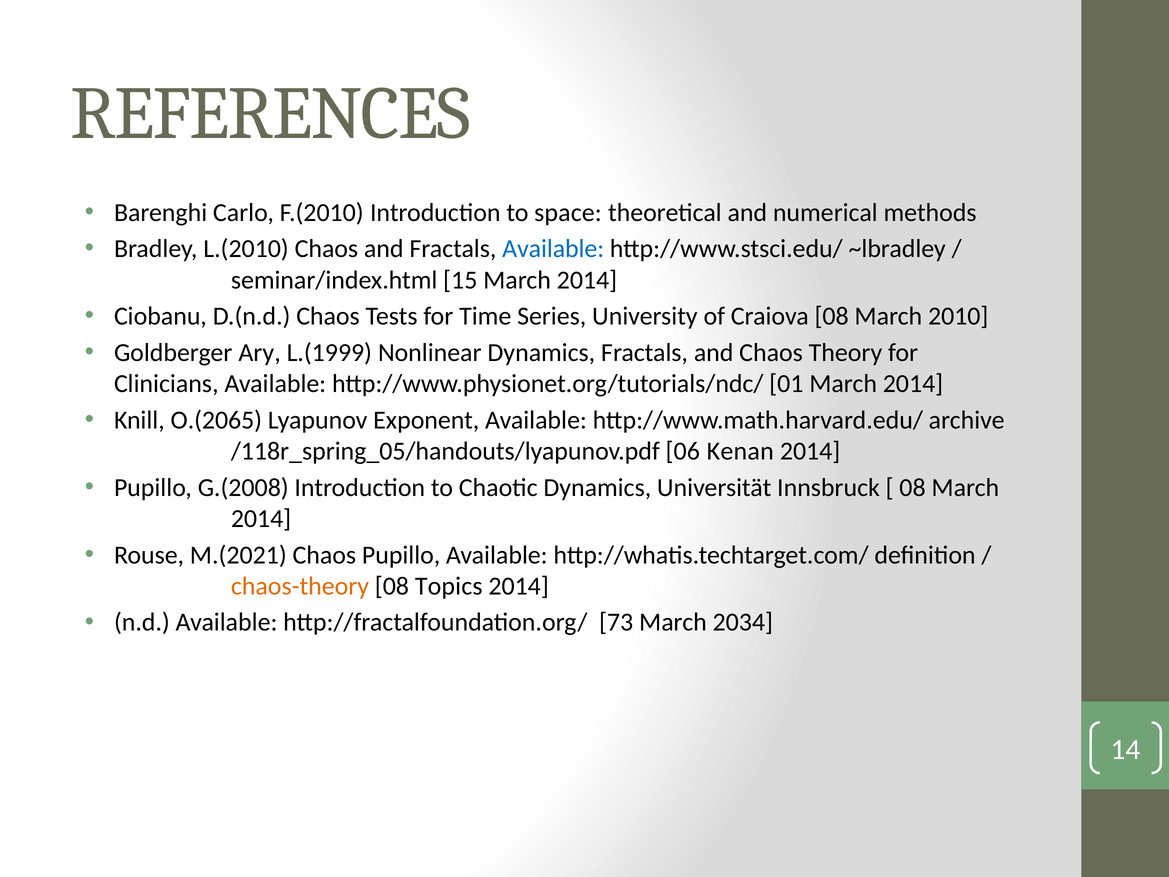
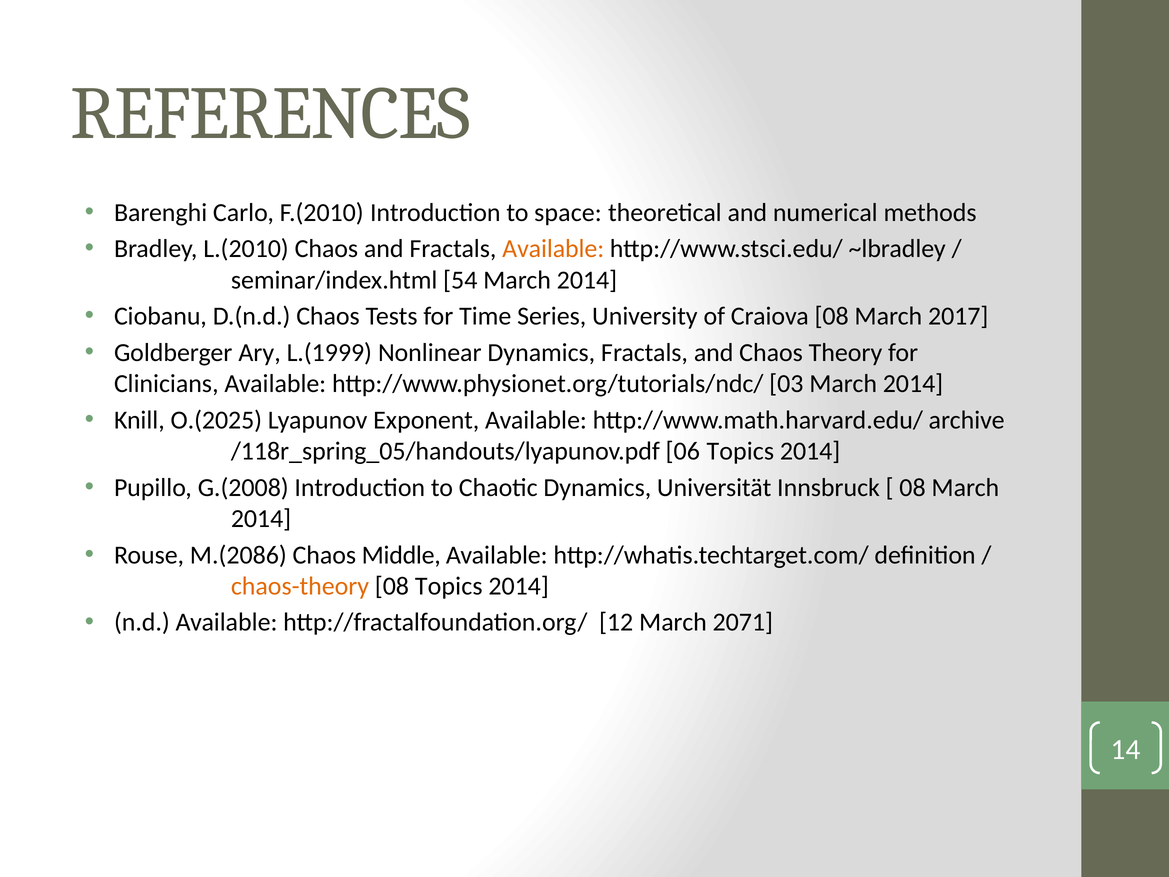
Available at (553, 249) colour: blue -> orange
15: 15 -> 54
2010: 2010 -> 2017
01: 01 -> 03
O.(2065: O.(2065 -> O.(2025
06 Kenan: Kenan -> Topics
M.(2021: M.(2021 -> M.(2086
Chaos Pupillo: Pupillo -> Middle
73: 73 -> 12
2034: 2034 -> 2071
